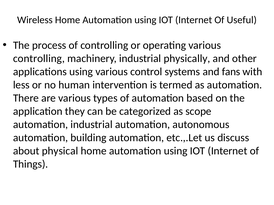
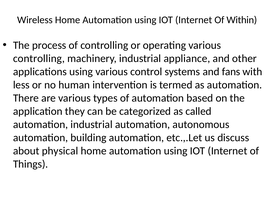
Useful: Useful -> Within
physically: physically -> appliance
scope: scope -> called
